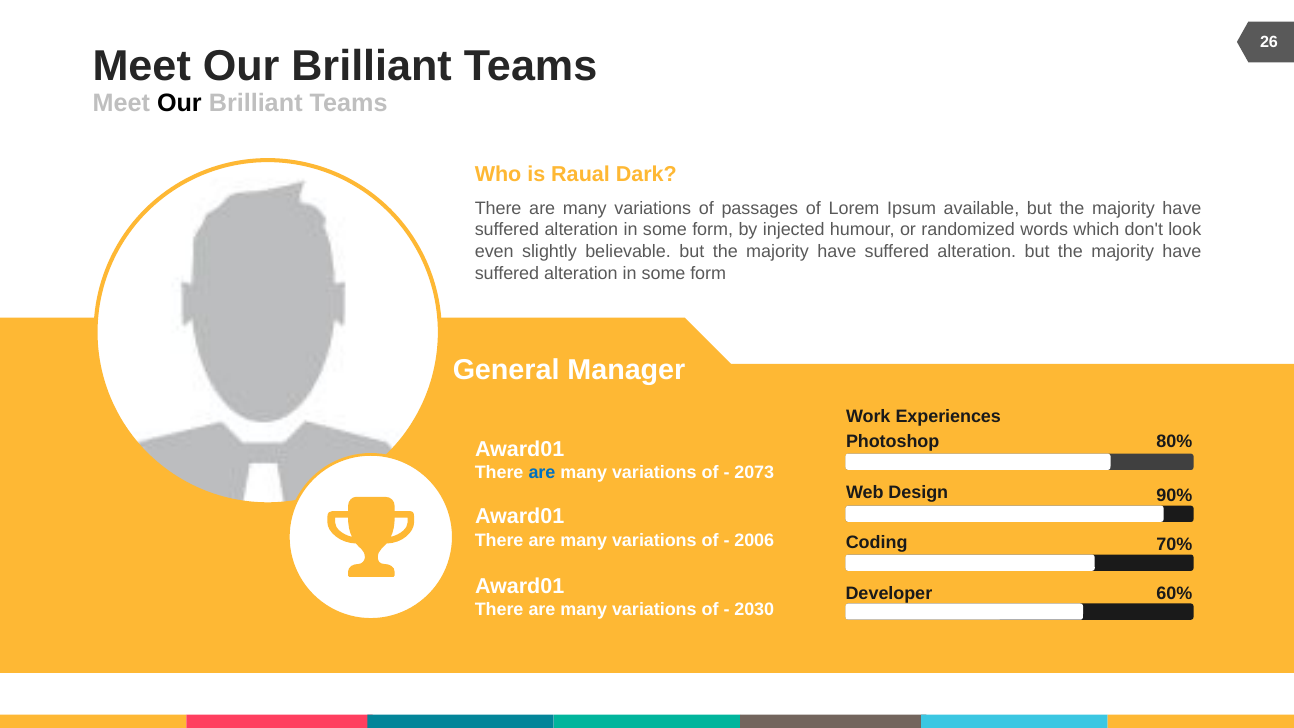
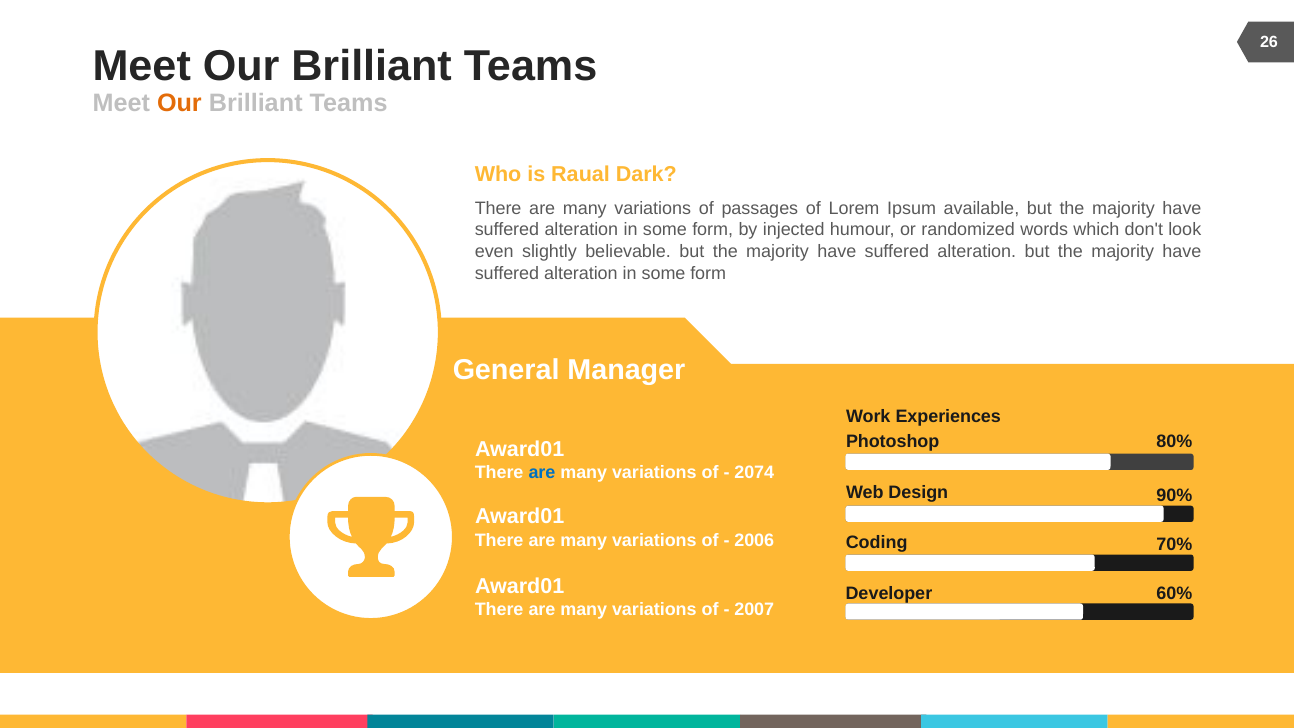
Our at (179, 104) colour: black -> orange
2073: 2073 -> 2074
2030: 2030 -> 2007
